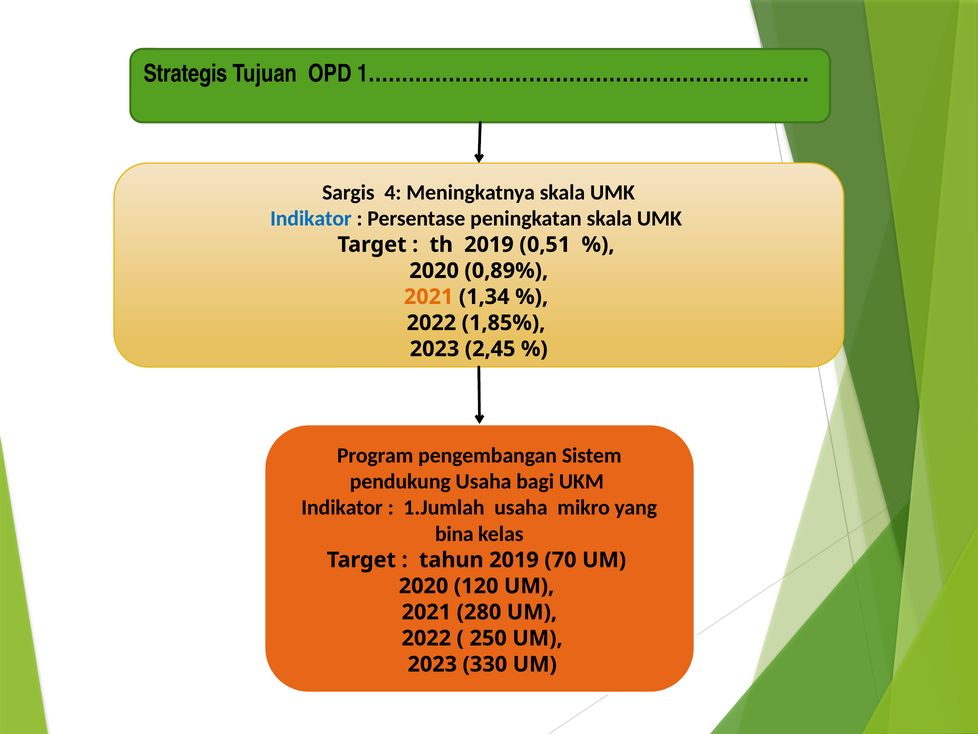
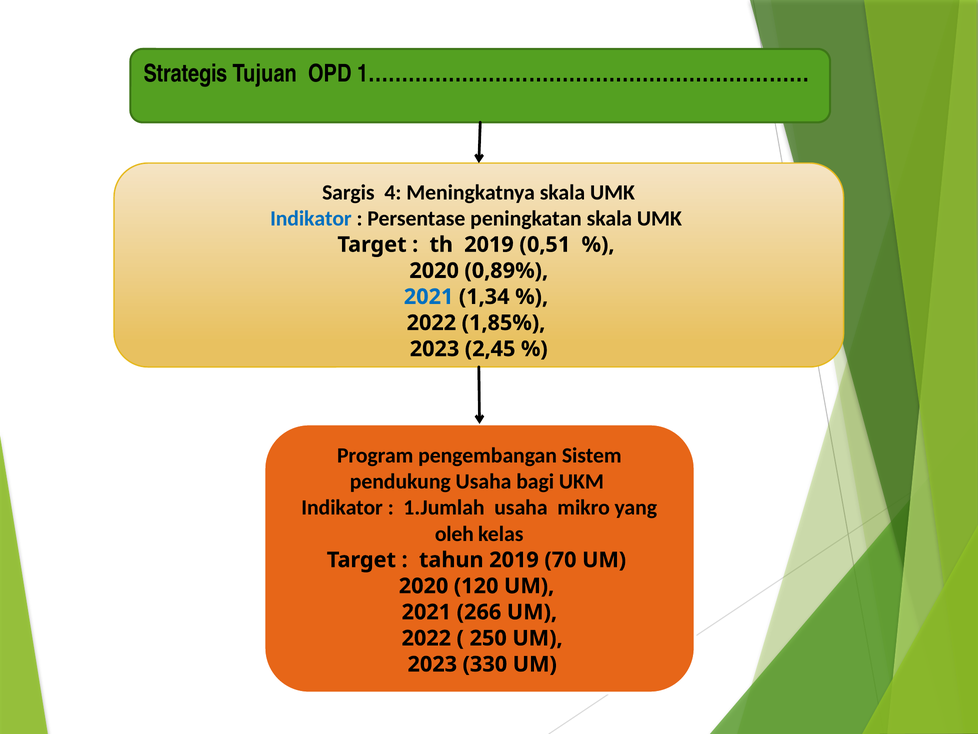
2021 at (429, 297) colour: orange -> blue
bina: bina -> oleh
280: 280 -> 266
